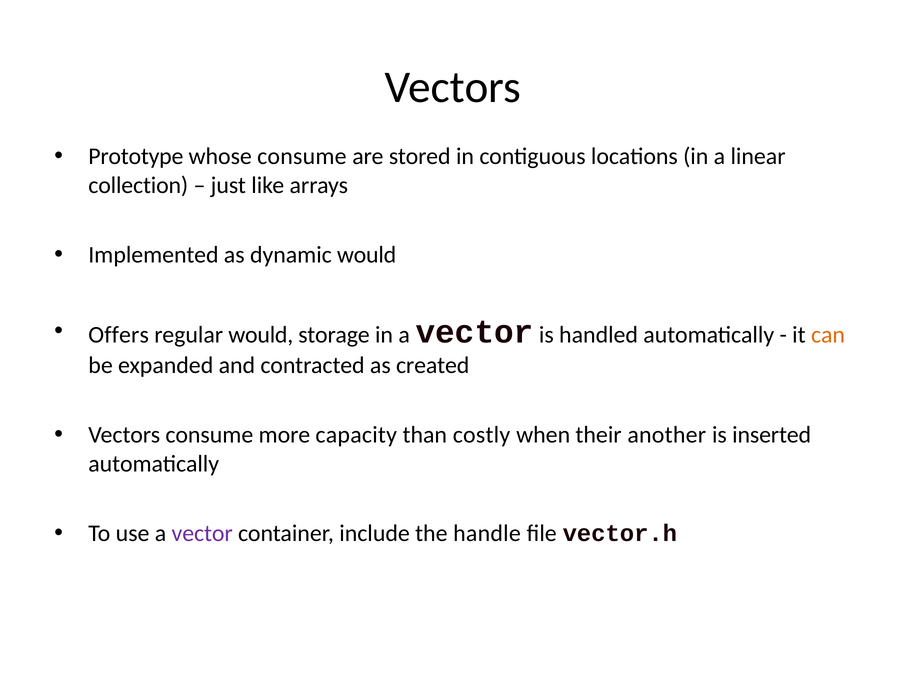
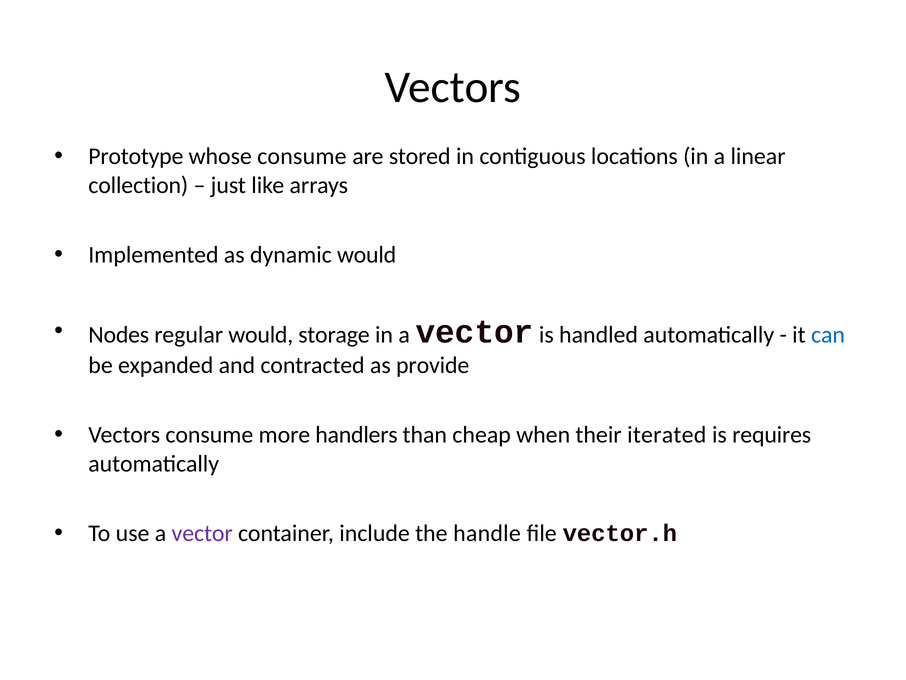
Offers: Offers -> Nodes
can colour: orange -> blue
created: created -> provide
capacity: capacity -> handlers
costly: costly -> cheap
another: another -> iterated
inserted: inserted -> requires
